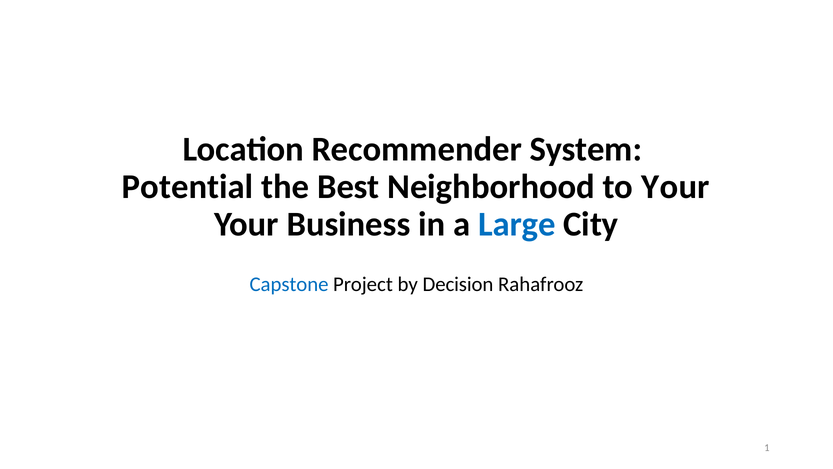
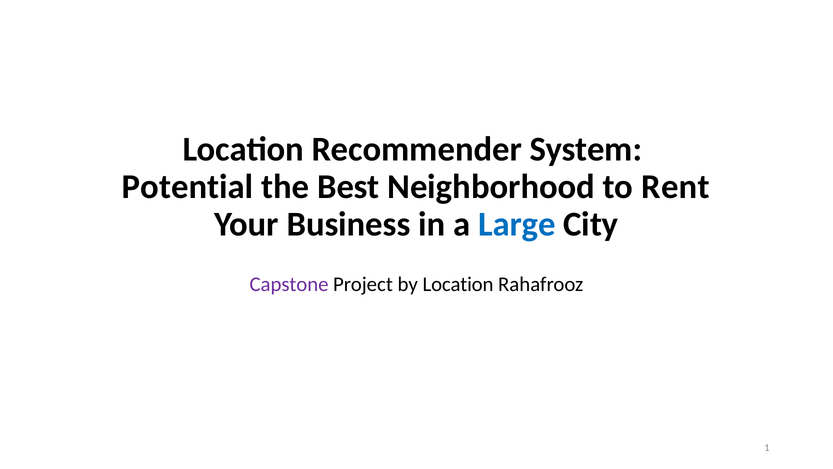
to Your: Your -> Rent
Capstone colour: blue -> purple
by Decision: Decision -> Location
